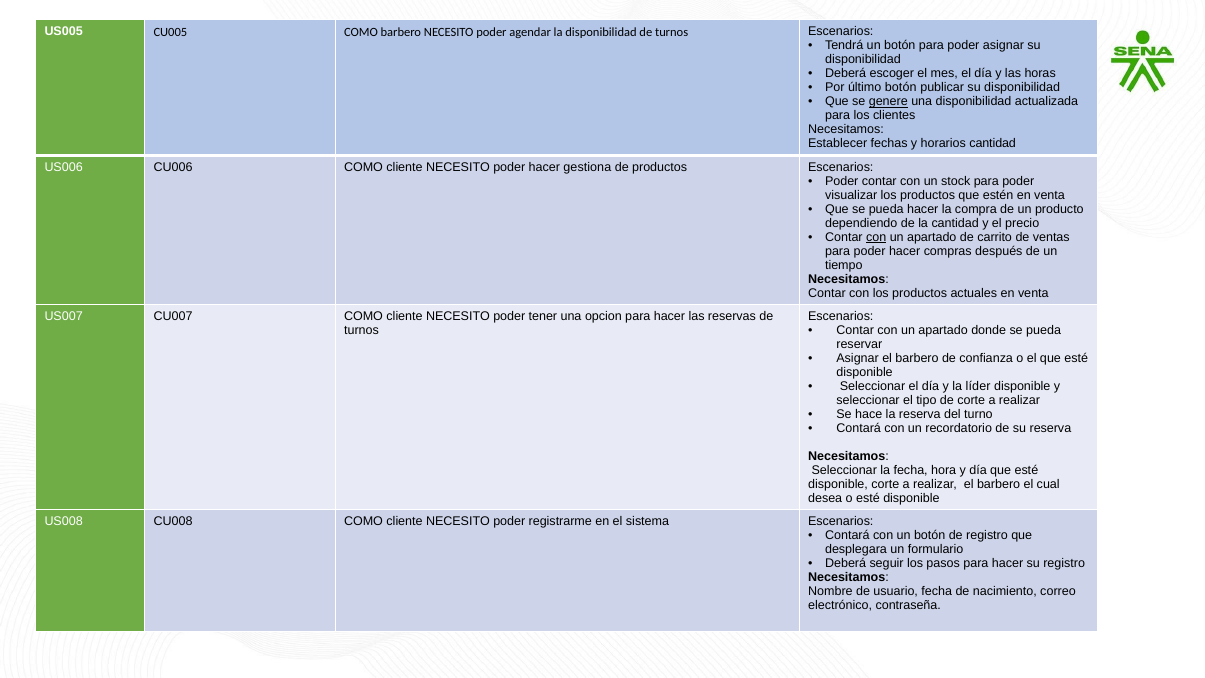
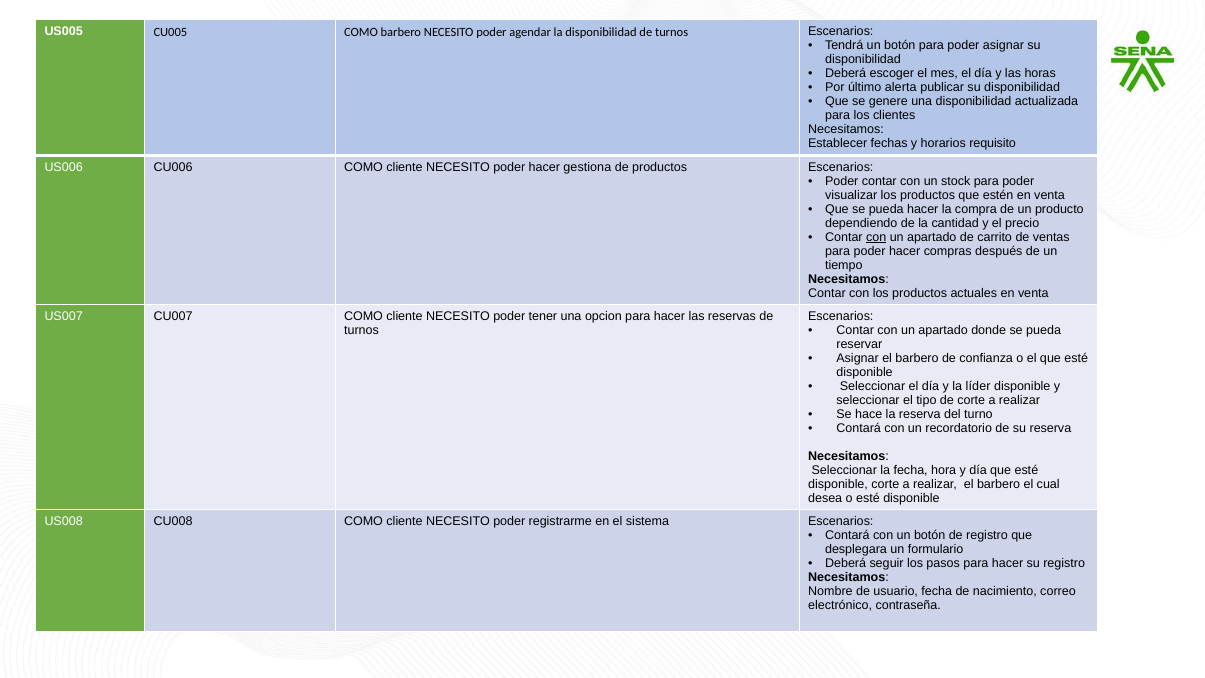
último botón: botón -> alerta
genere underline: present -> none
horarios cantidad: cantidad -> requisito
